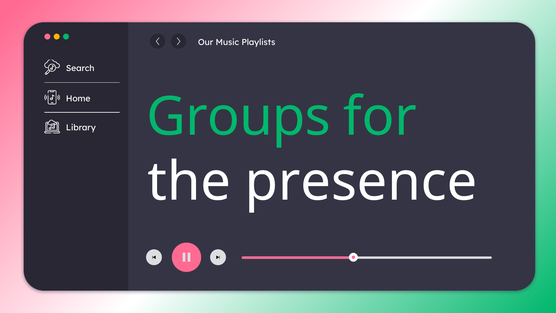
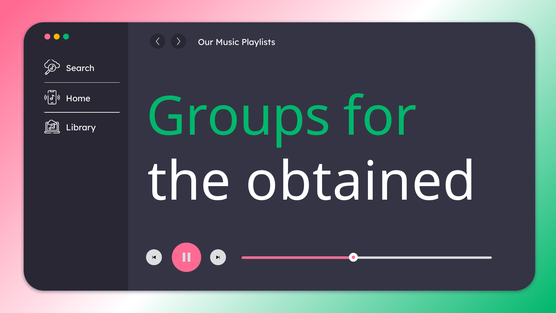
presence: presence -> obtained
